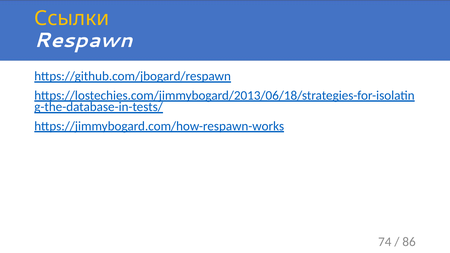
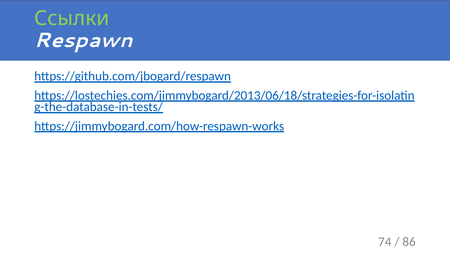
Ссылки colour: yellow -> light green
